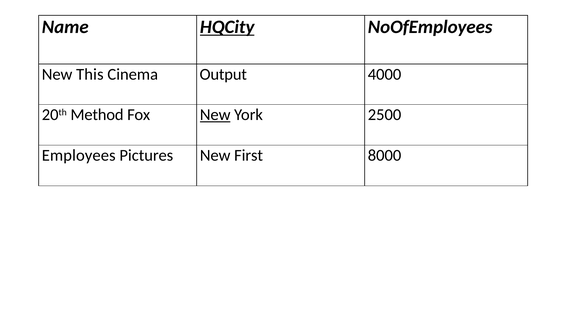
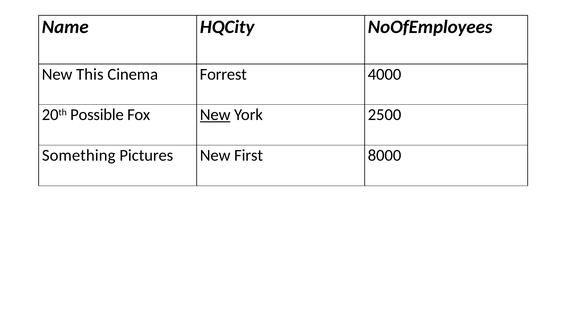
HQCity underline: present -> none
Output: Output -> Forrest
Method: Method -> Possible
Employees: Employees -> Something
